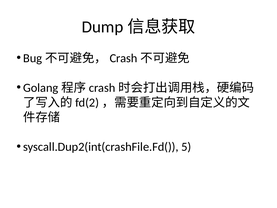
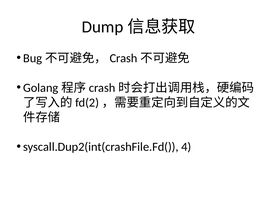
5: 5 -> 4
